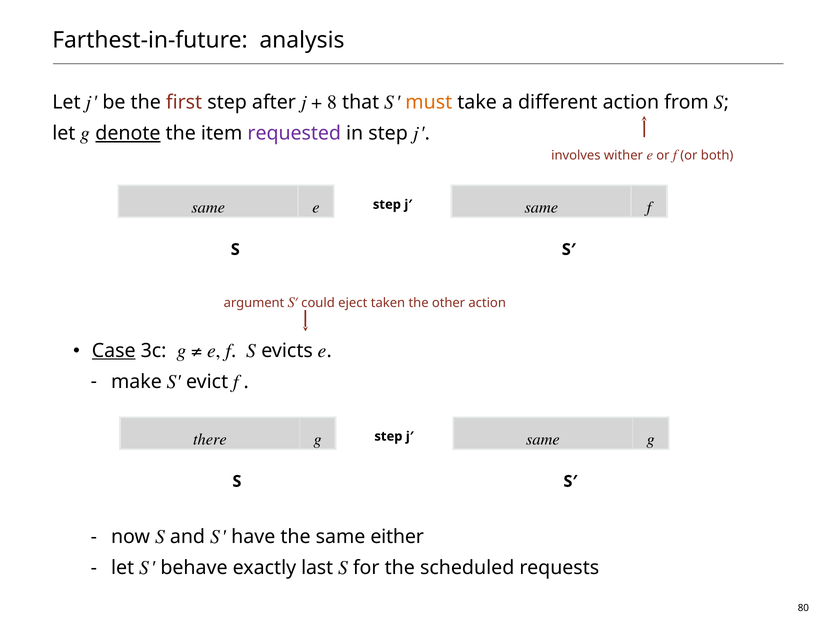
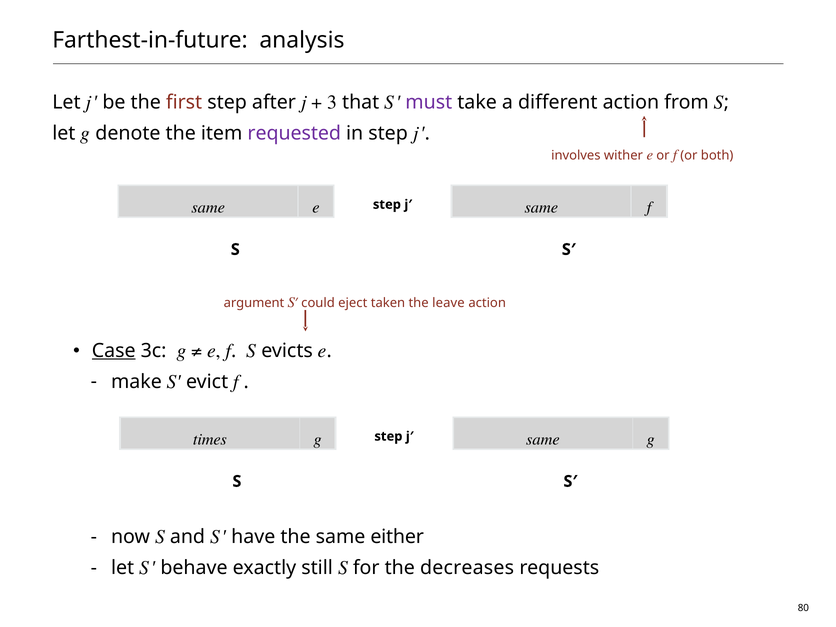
8: 8 -> 3
must colour: orange -> purple
denote underline: present -> none
other: other -> leave
there: there -> times
last: last -> still
scheduled: scheduled -> decreases
